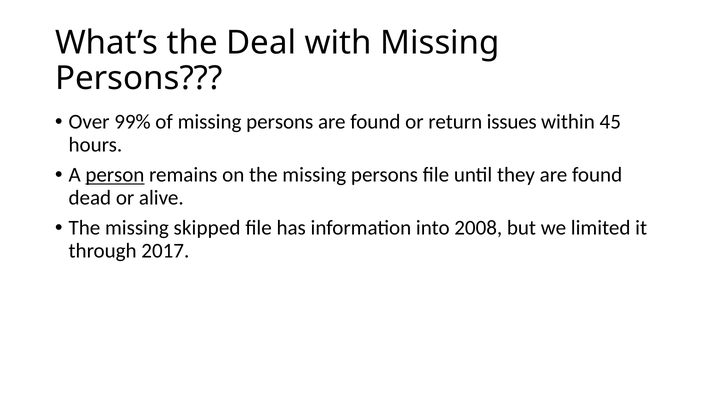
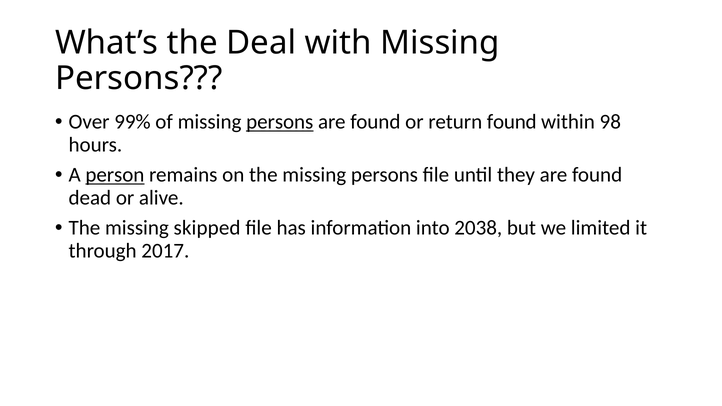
persons at (280, 122) underline: none -> present
return issues: issues -> found
45: 45 -> 98
2008: 2008 -> 2038
